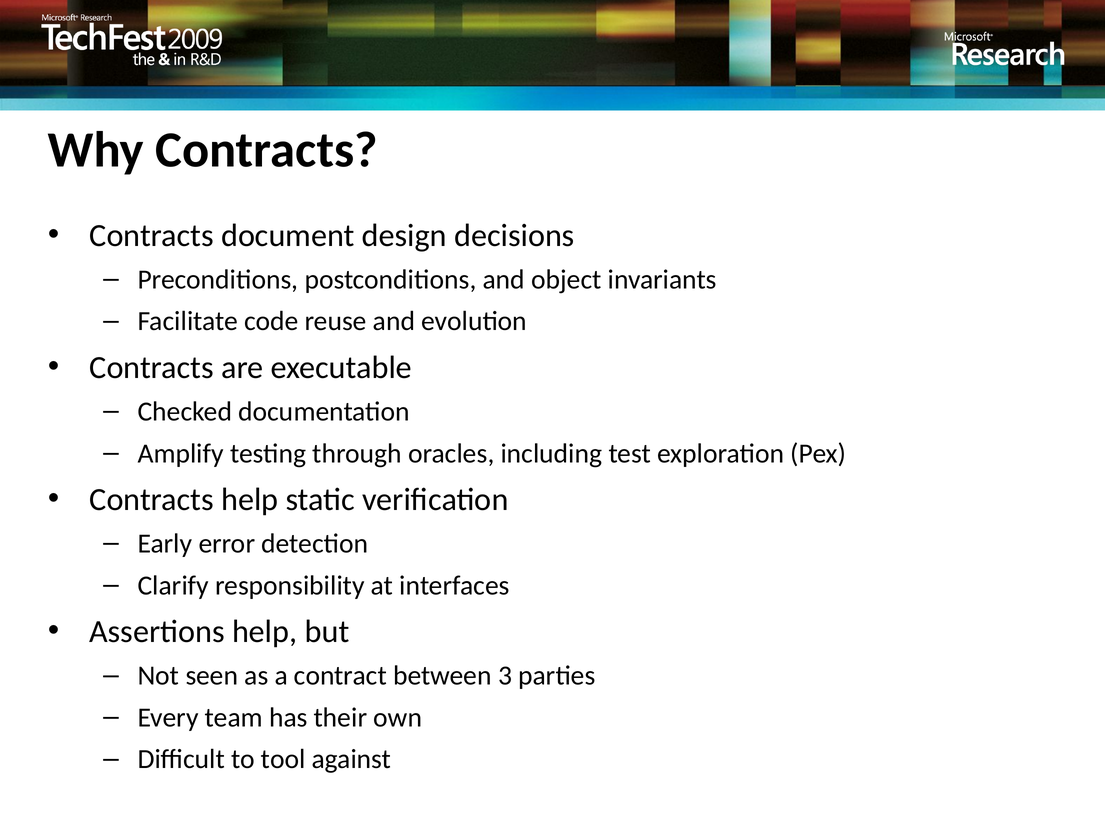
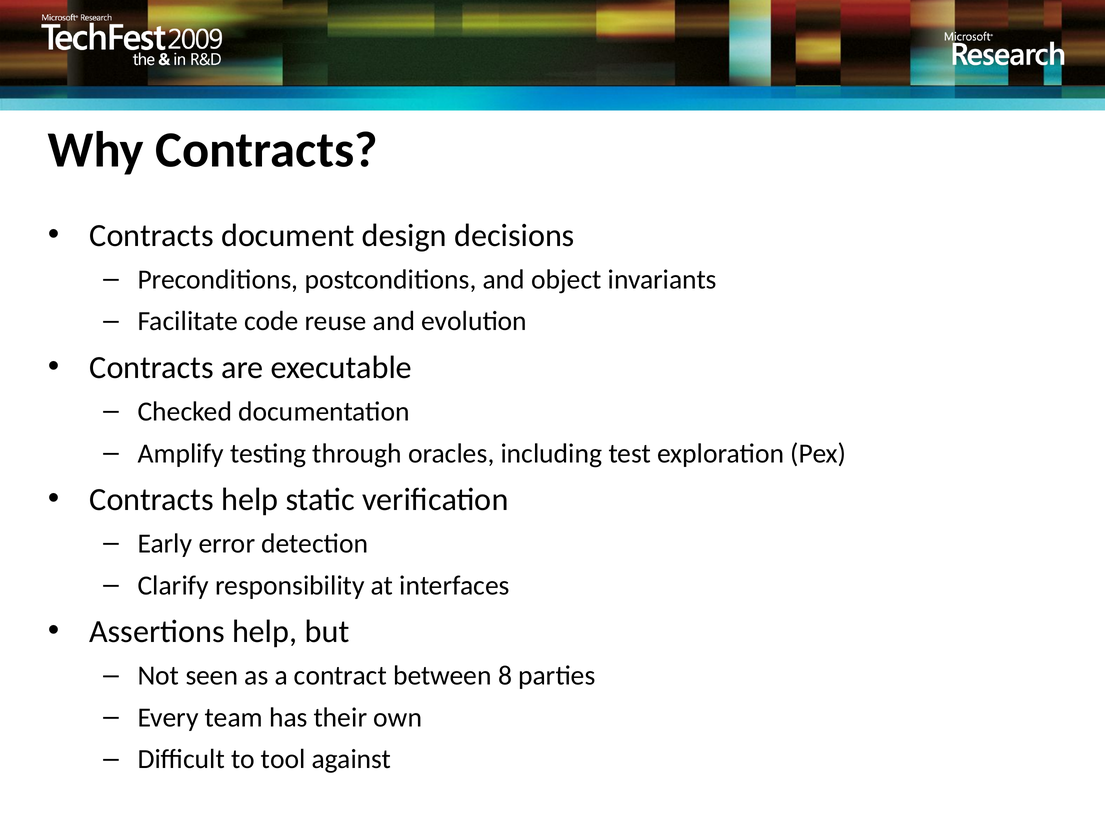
3: 3 -> 8
